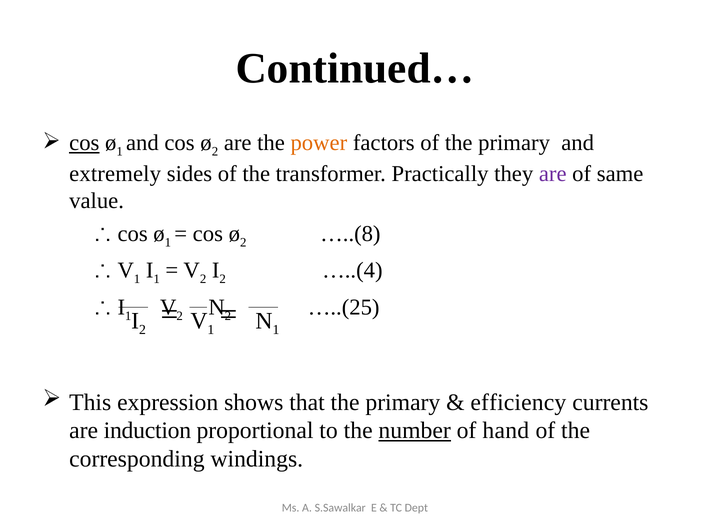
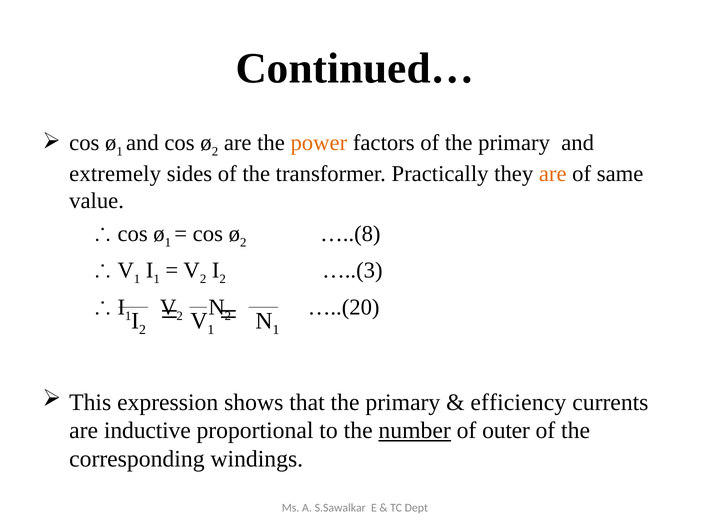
cos at (84, 143) underline: present -> none
are at (553, 174) colour: purple -> orange
…..(4: …..(4 -> …..(3
…..(25: …..(25 -> …..(20
induction: induction -> inductive
hand: hand -> outer
